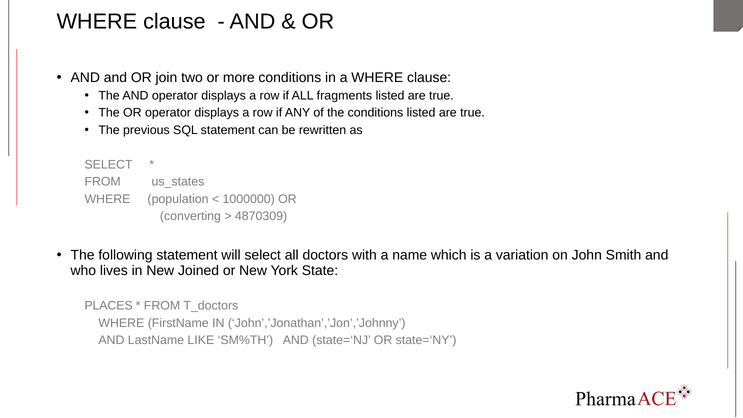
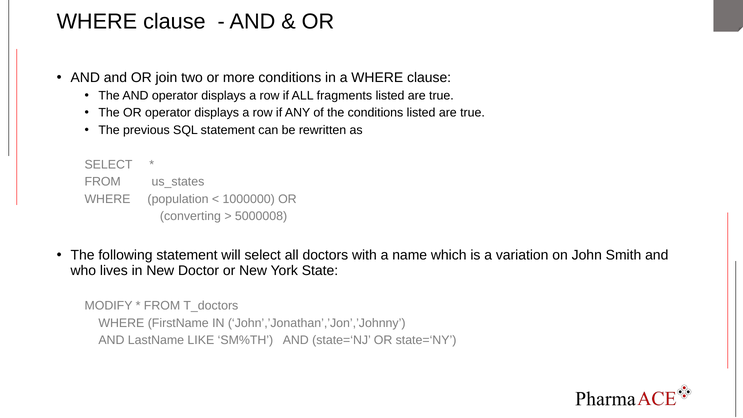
4870309: 4870309 -> 5000008
Joined: Joined -> Doctor
PLACES: PLACES -> MODIFY
